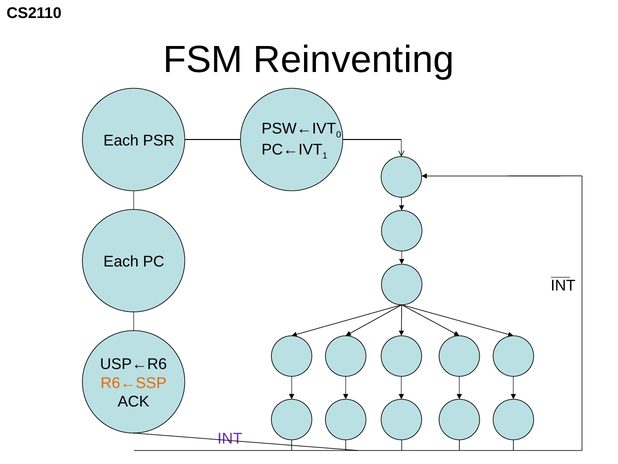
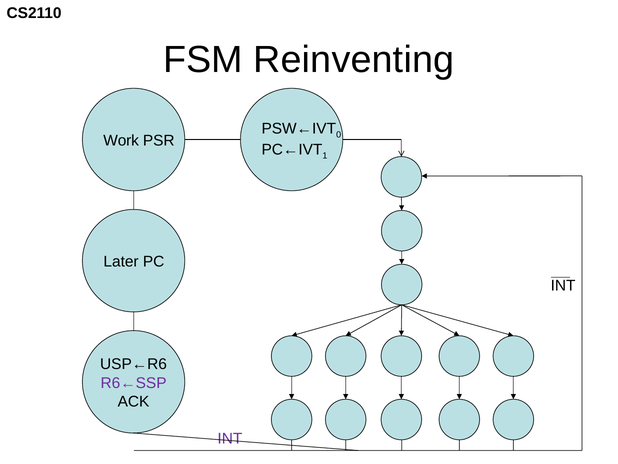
Each at (121, 140): Each -> Work
Each at (121, 261): Each -> Later
R6←SSP colour: orange -> purple
